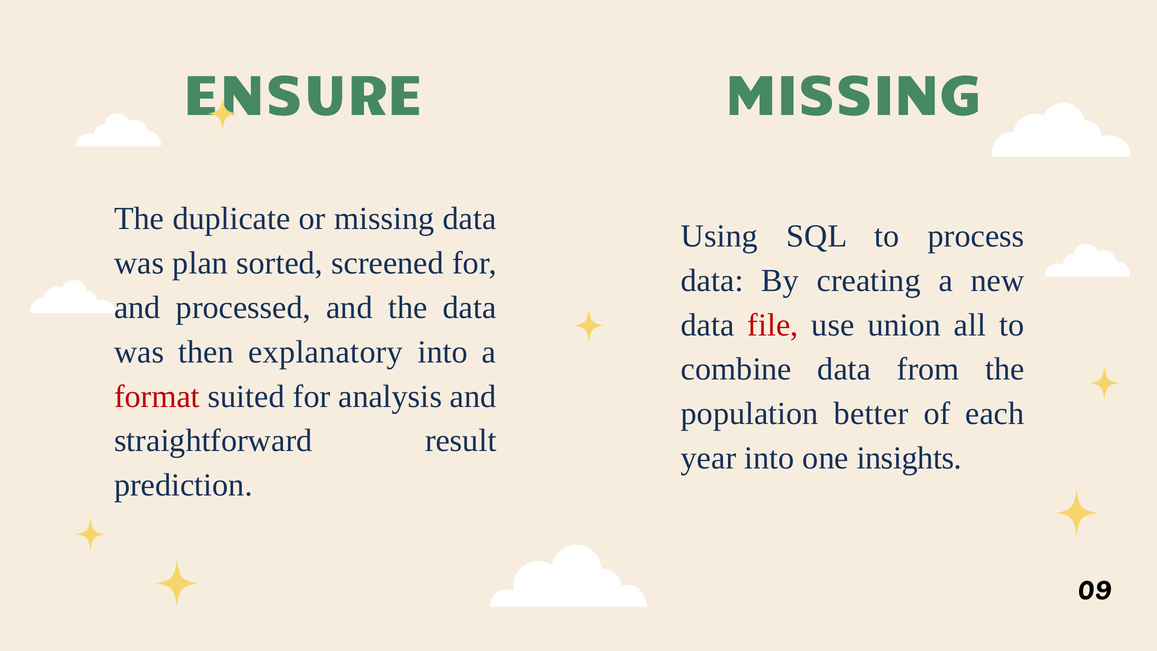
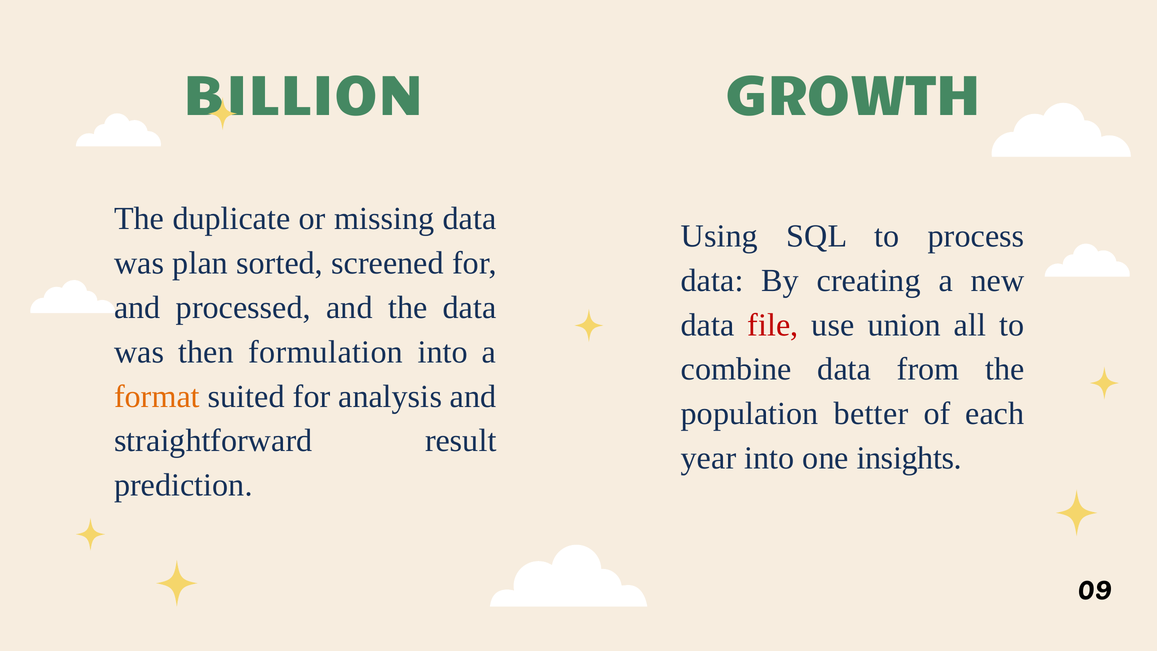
ENSURE: ENSURE -> BILLION
MISSING at (853, 96): MISSING -> GROWTH
explanatory: explanatory -> formulation
format colour: red -> orange
